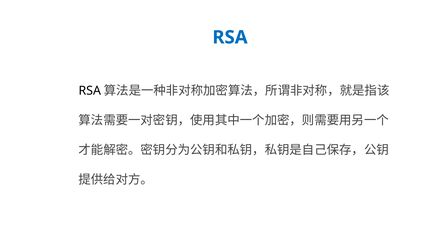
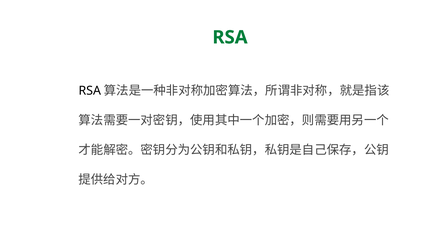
RSA at (230, 37) colour: blue -> green
